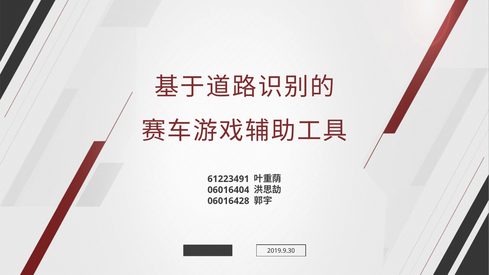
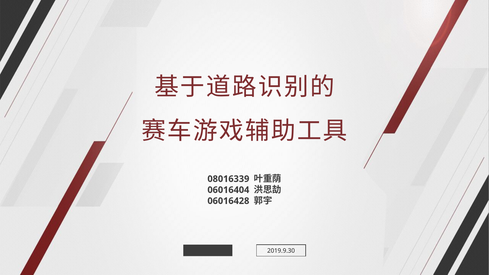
61223491: 61223491 -> 08016339
